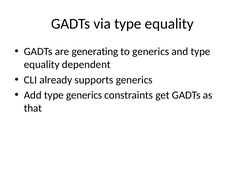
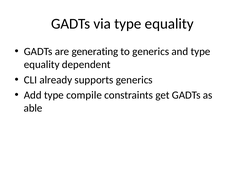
type generics: generics -> compile
that: that -> able
